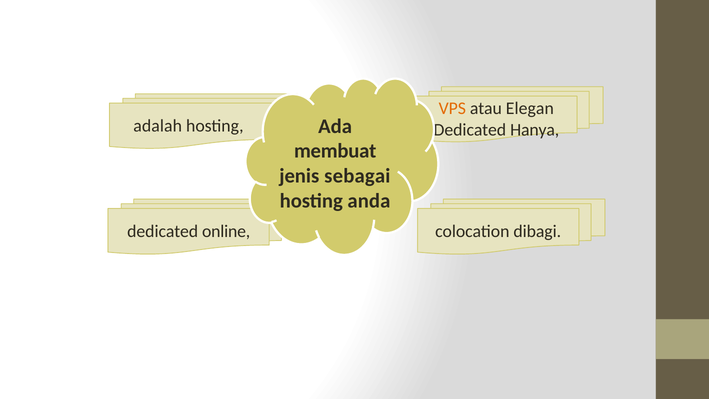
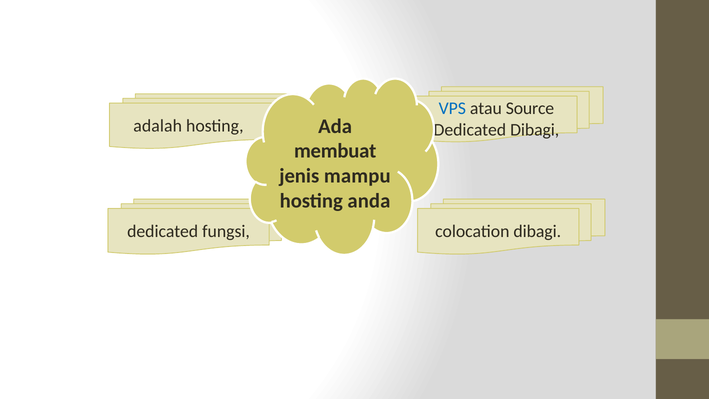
VPS colour: orange -> blue
Elegan: Elegan -> Source
Dedicated Hanya: Hanya -> Dibagi
sebagai: sebagai -> mampu
online: online -> fungsi
